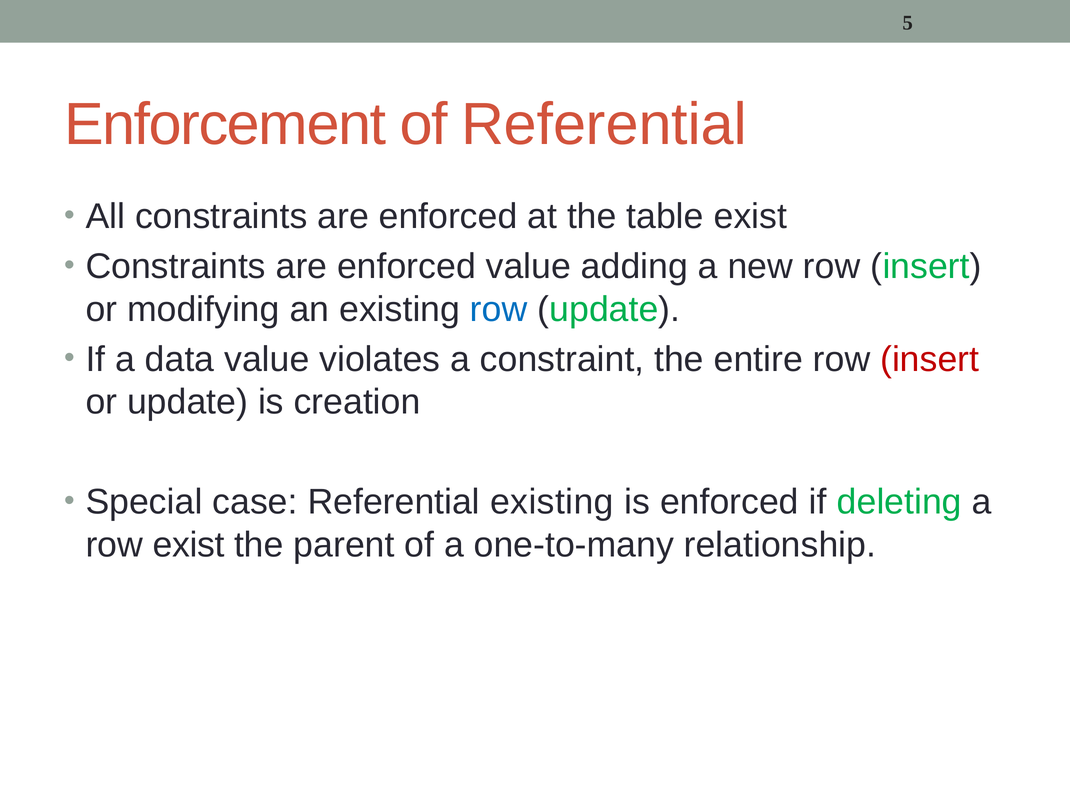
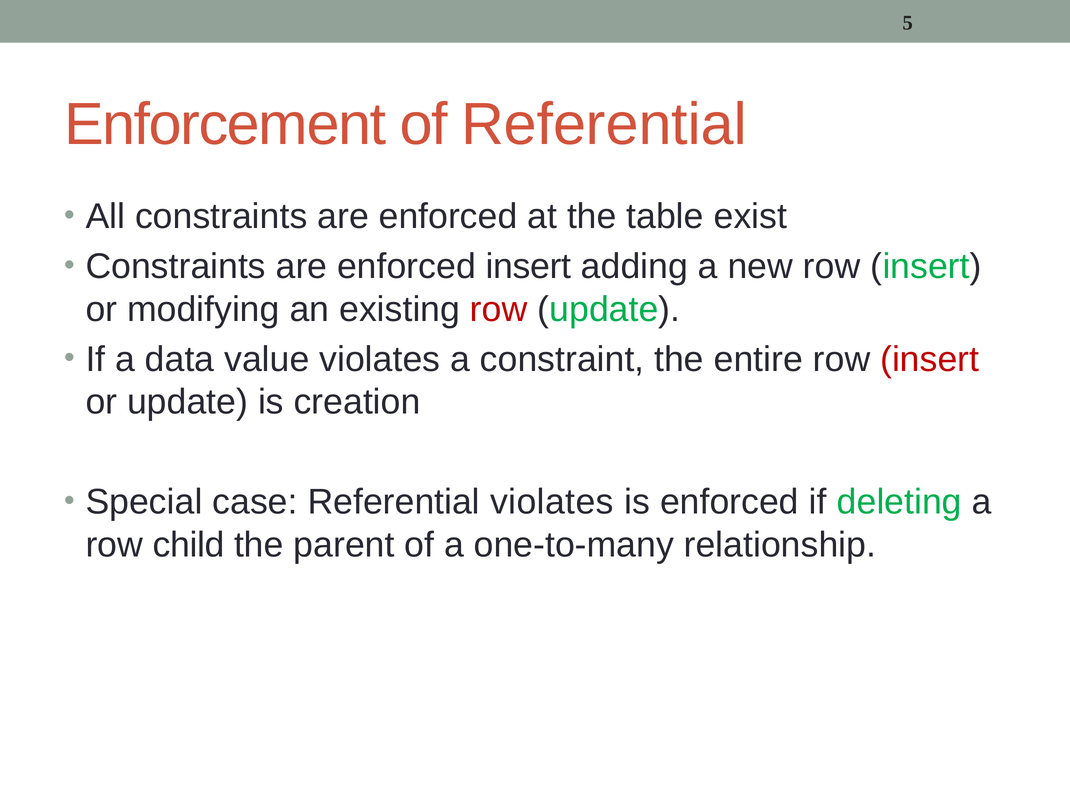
enforced value: value -> insert
row at (499, 309) colour: blue -> red
Referential existing: existing -> violates
row exist: exist -> child
